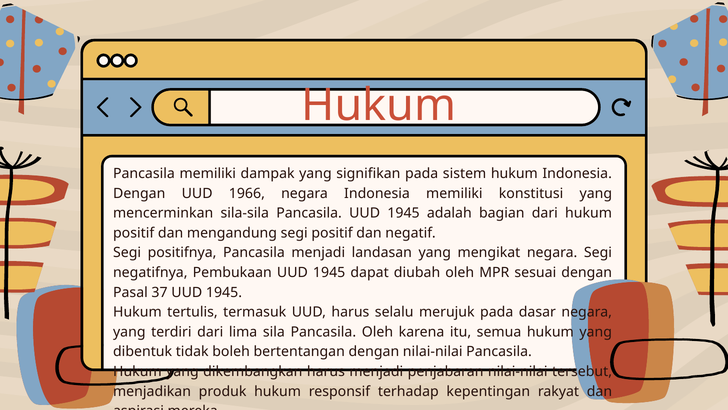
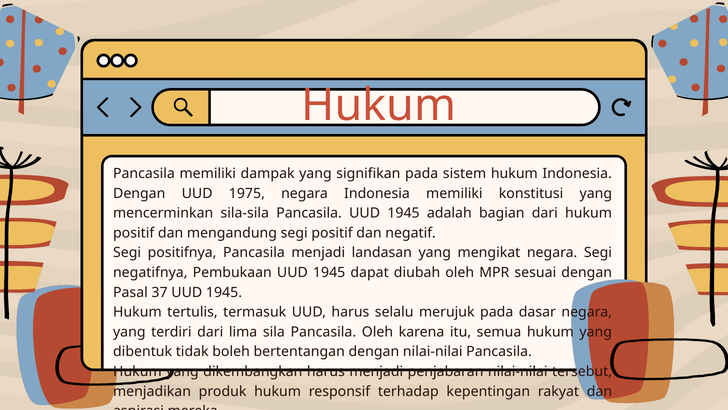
1966: 1966 -> 1975
